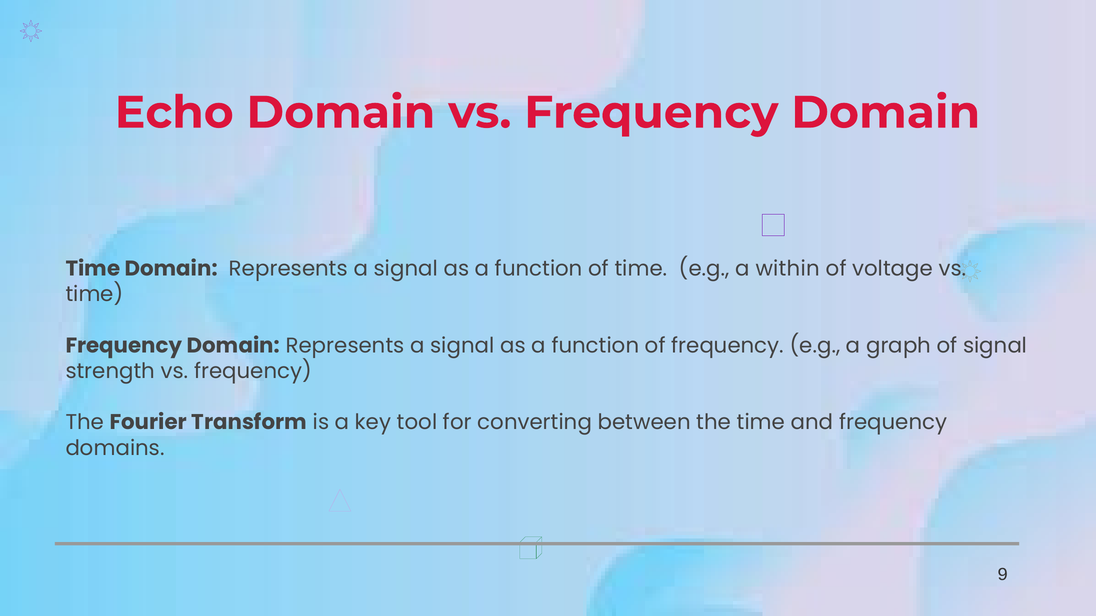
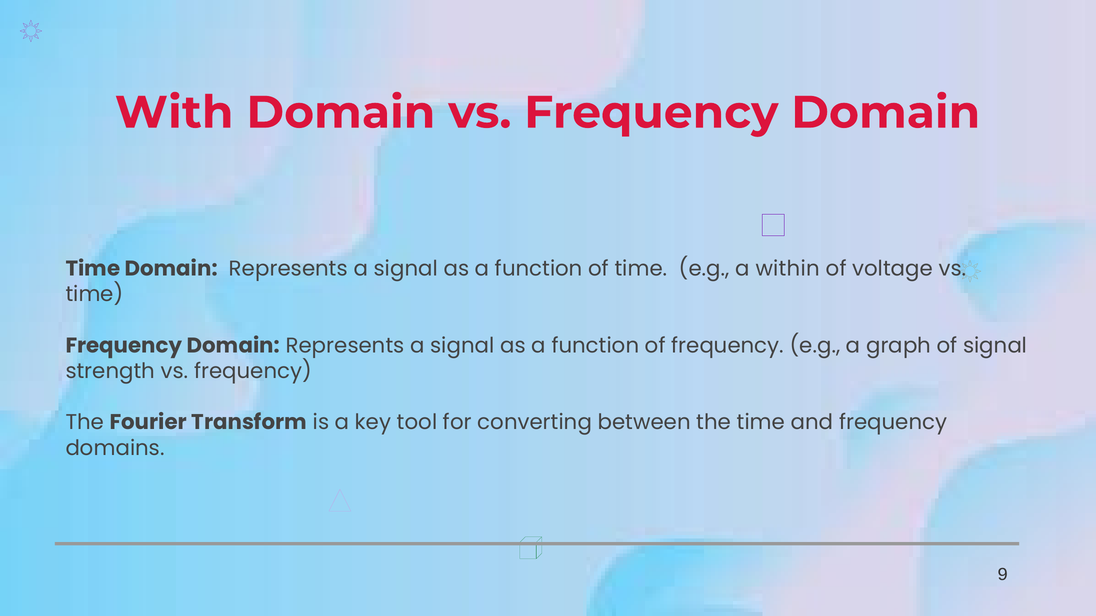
Echo: Echo -> With
